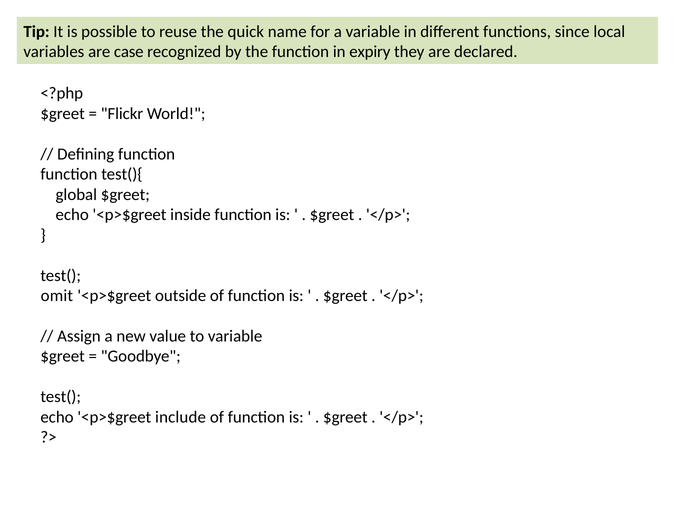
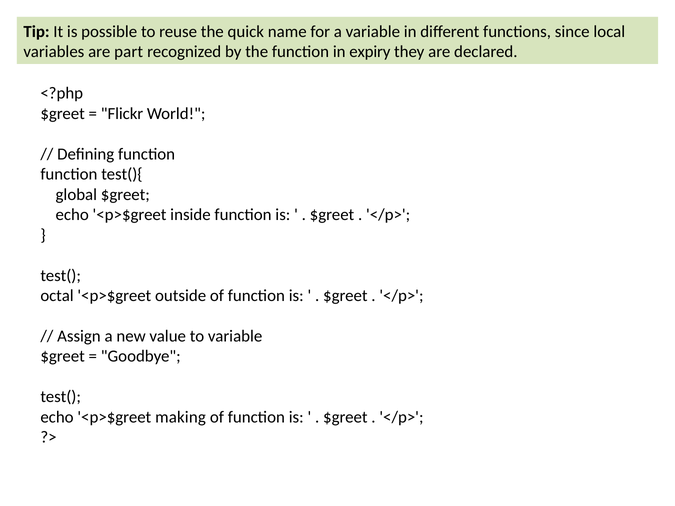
case: case -> part
omit: omit -> octal
include: include -> making
